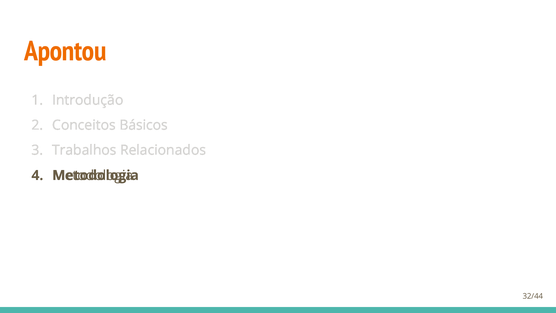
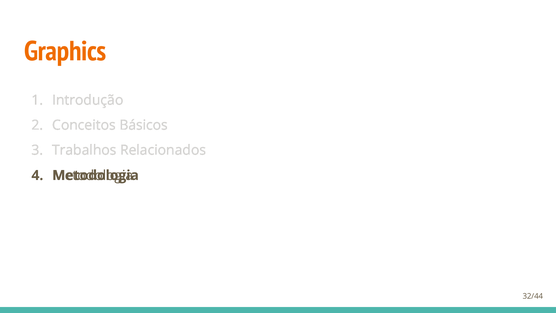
Apontou: Apontou -> Graphics
